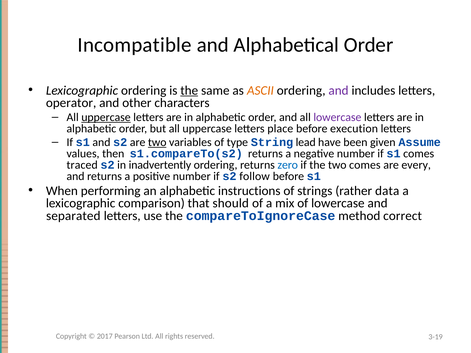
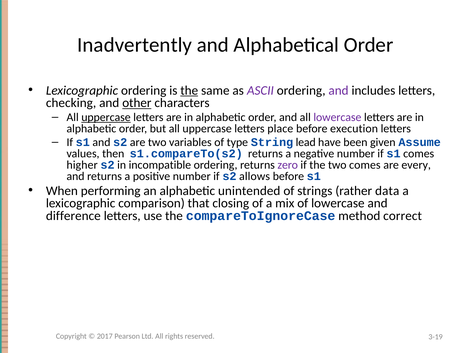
Incompatible: Incompatible -> Inadvertently
ASCII colour: orange -> purple
operator: operator -> checking
other underline: none -> present
two at (157, 142) underline: present -> none
traced: traced -> higher
inadvertently: inadvertently -> incompatible
zero colour: blue -> purple
follow: follow -> allows
instructions: instructions -> unintended
should: should -> closing
separated: separated -> difference
